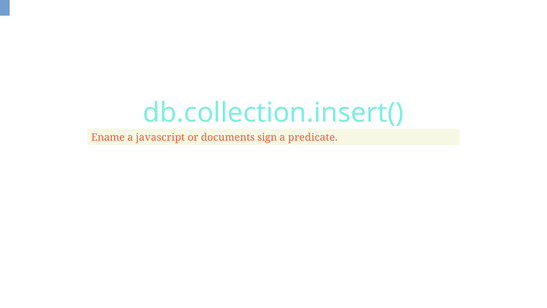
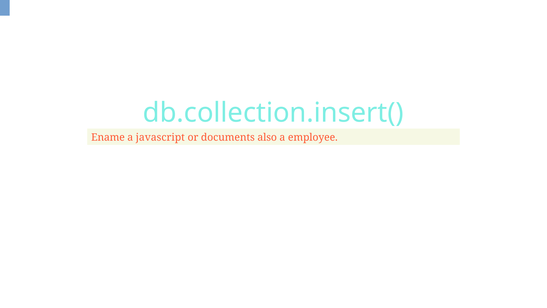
sign: sign -> also
predicate: predicate -> employee
